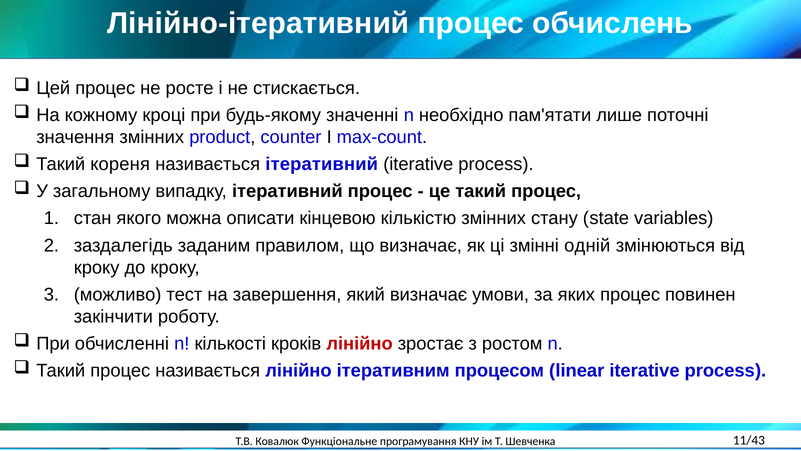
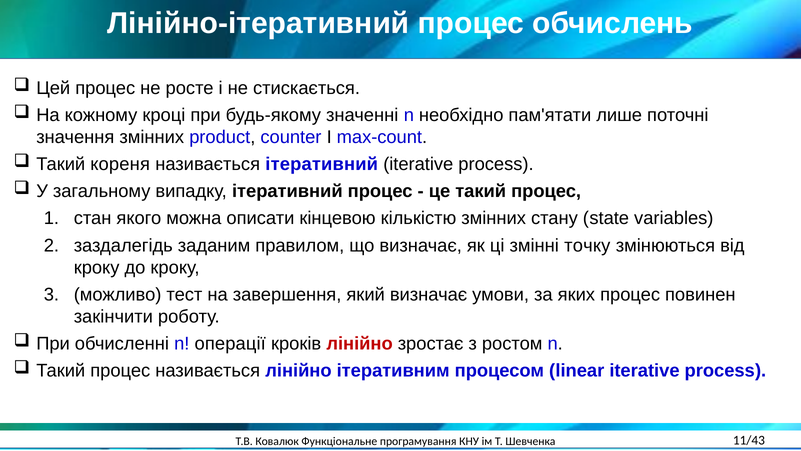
одній: одній -> точку
кількості: кількості -> операції
